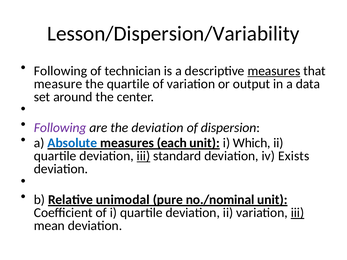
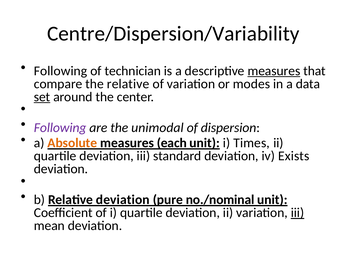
Lesson/Dispersion/Variability: Lesson/Dispersion/Variability -> Centre/Dispersion/Variability
measure: measure -> compare
the quartile: quartile -> relative
output: output -> modes
set underline: none -> present
the deviation: deviation -> unimodal
Absolute colour: blue -> orange
Which: Which -> Times
iii at (143, 156) underline: present -> none
Relative unimodal: unimodal -> deviation
